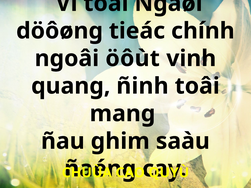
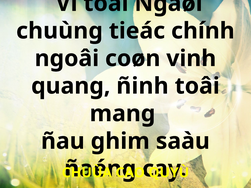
döôøng: döôøng -> chuùng
öôùt: öôùt -> coøn
